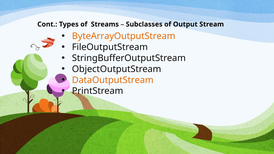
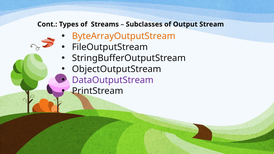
DataOutputStream colour: orange -> purple
